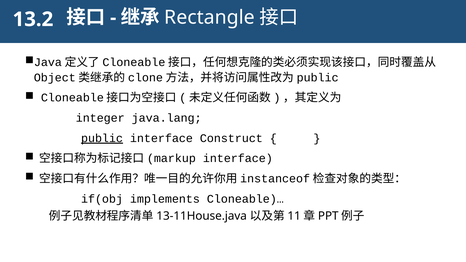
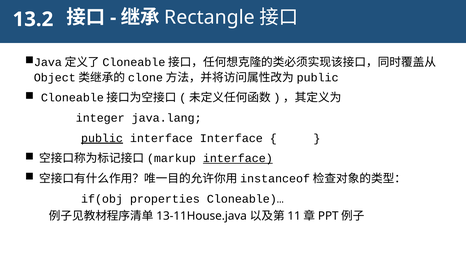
interface Construct: Construct -> Interface
interface at (238, 158) underline: none -> present
implements: implements -> properties
